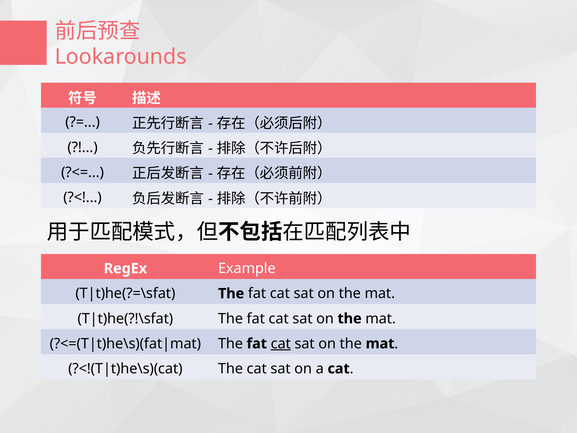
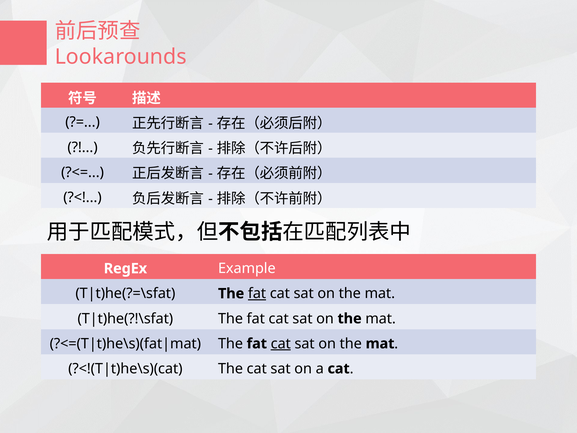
fat at (257, 293) underline: none -> present
